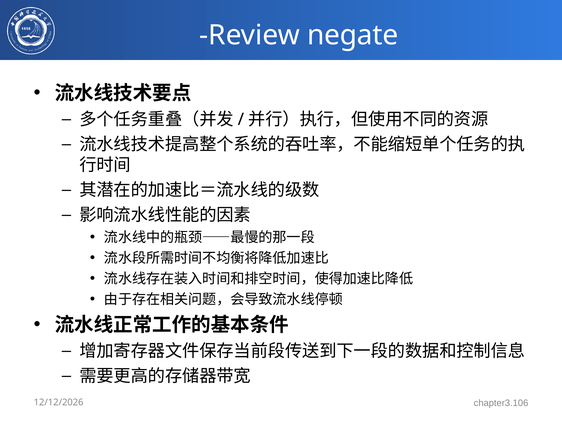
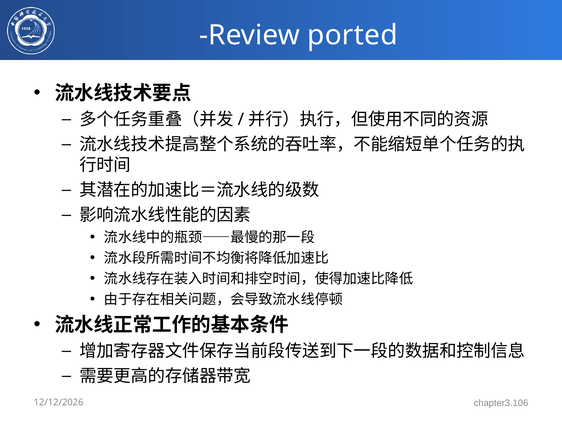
negate: negate -> ported
